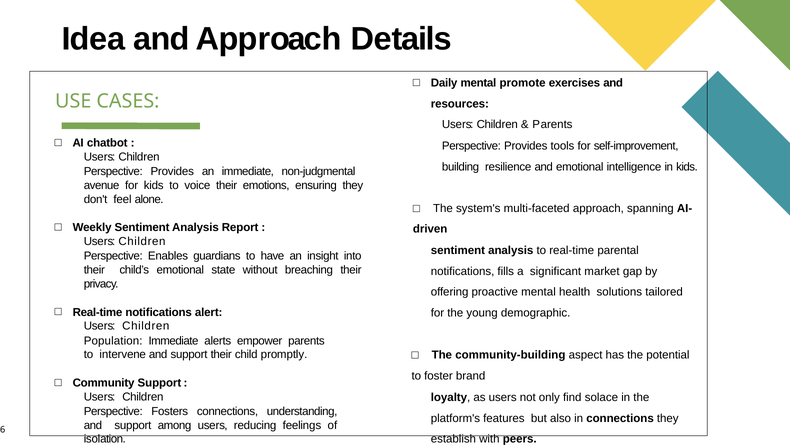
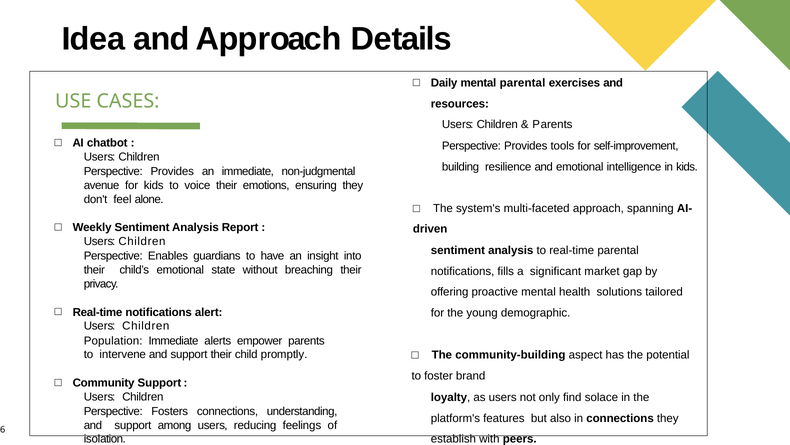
mental promote: promote -> parental
